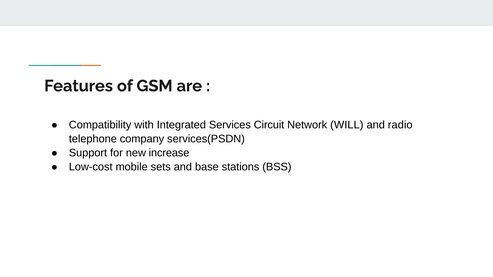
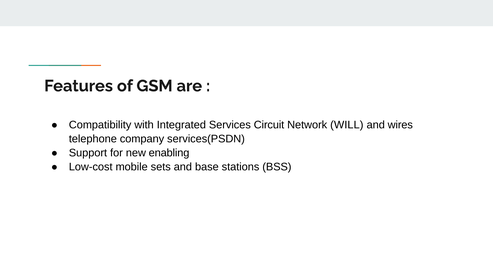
radio: radio -> wires
increase: increase -> enabling
